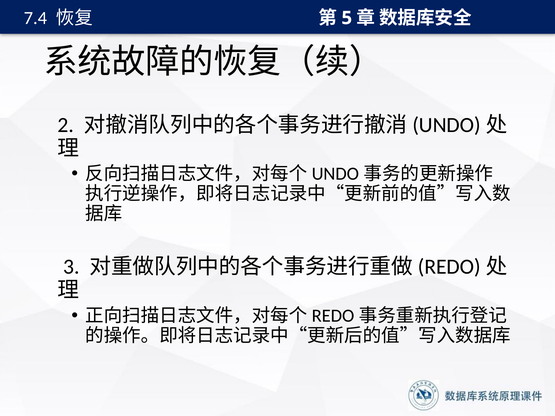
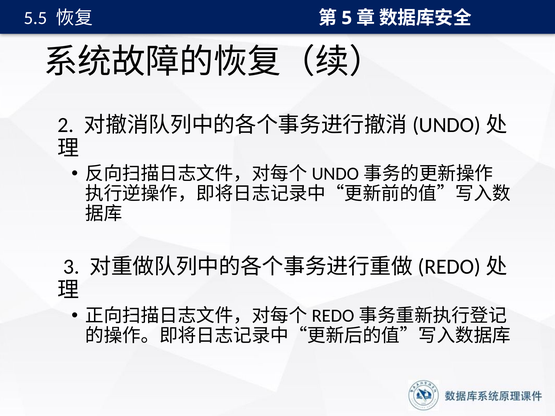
7.4: 7.4 -> 5.5
